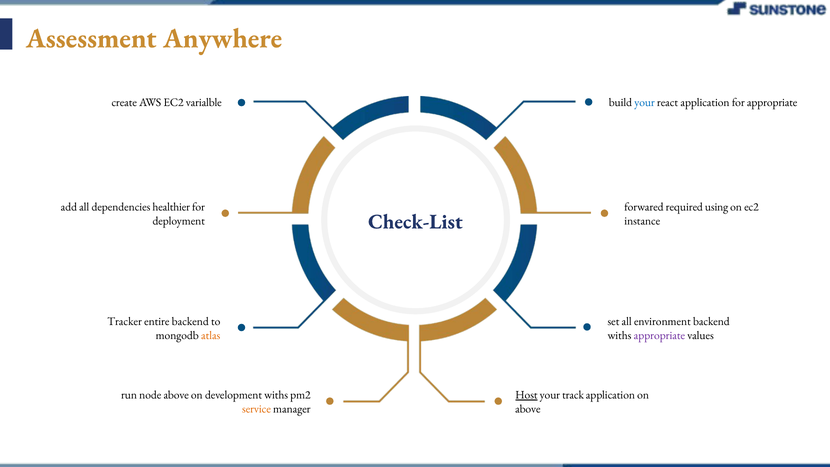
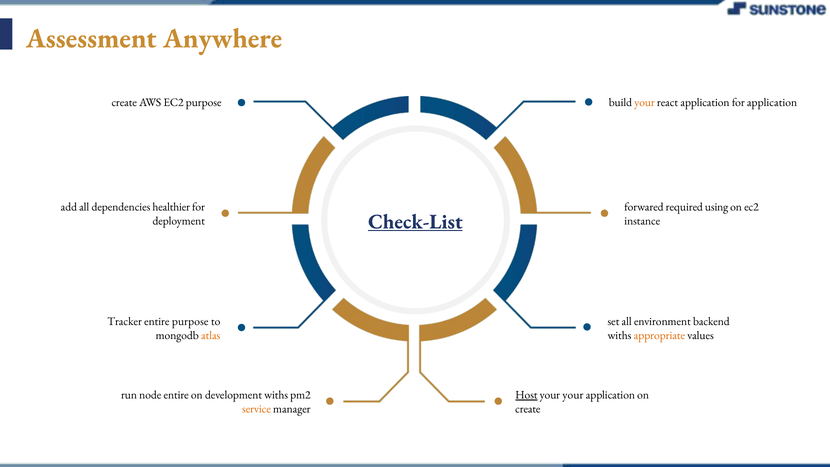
EC2 varialble: varialble -> purpose
your at (645, 103) colour: blue -> orange
for appropriate: appropriate -> application
Check-List underline: none -> present
entire backend: backend -> purpose
appropriate at (659, 335) colour: purple -> orange
node above: above -> entire
your track: track -> your
above at (528, 409): above -> create
